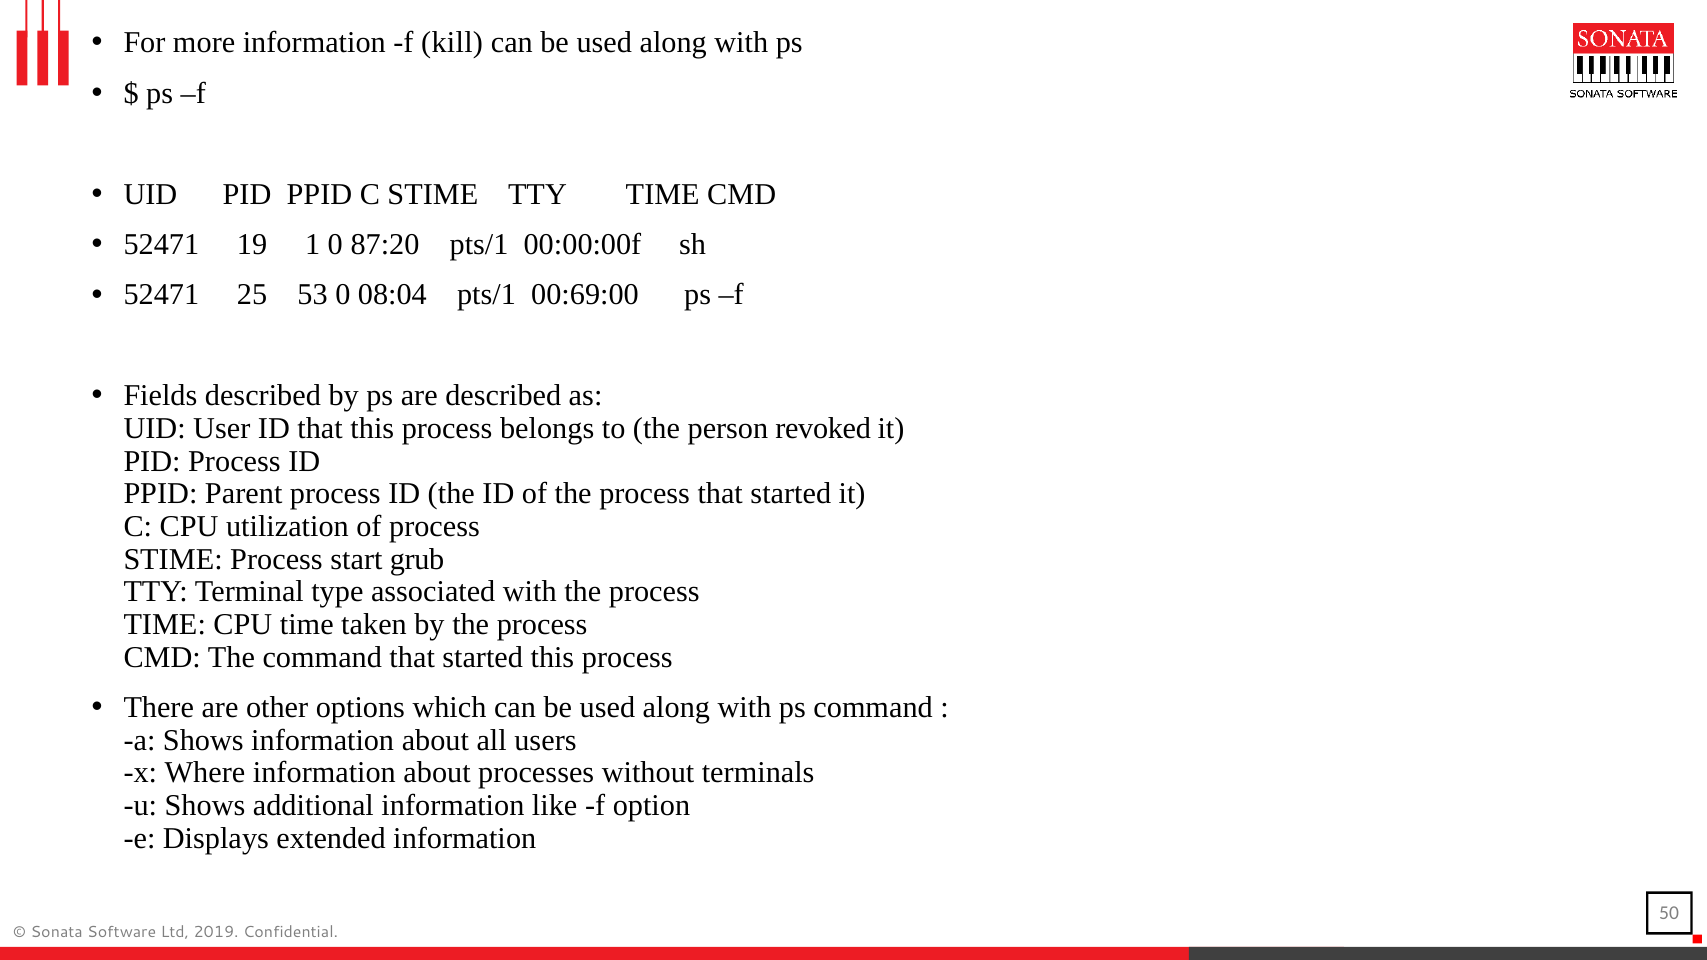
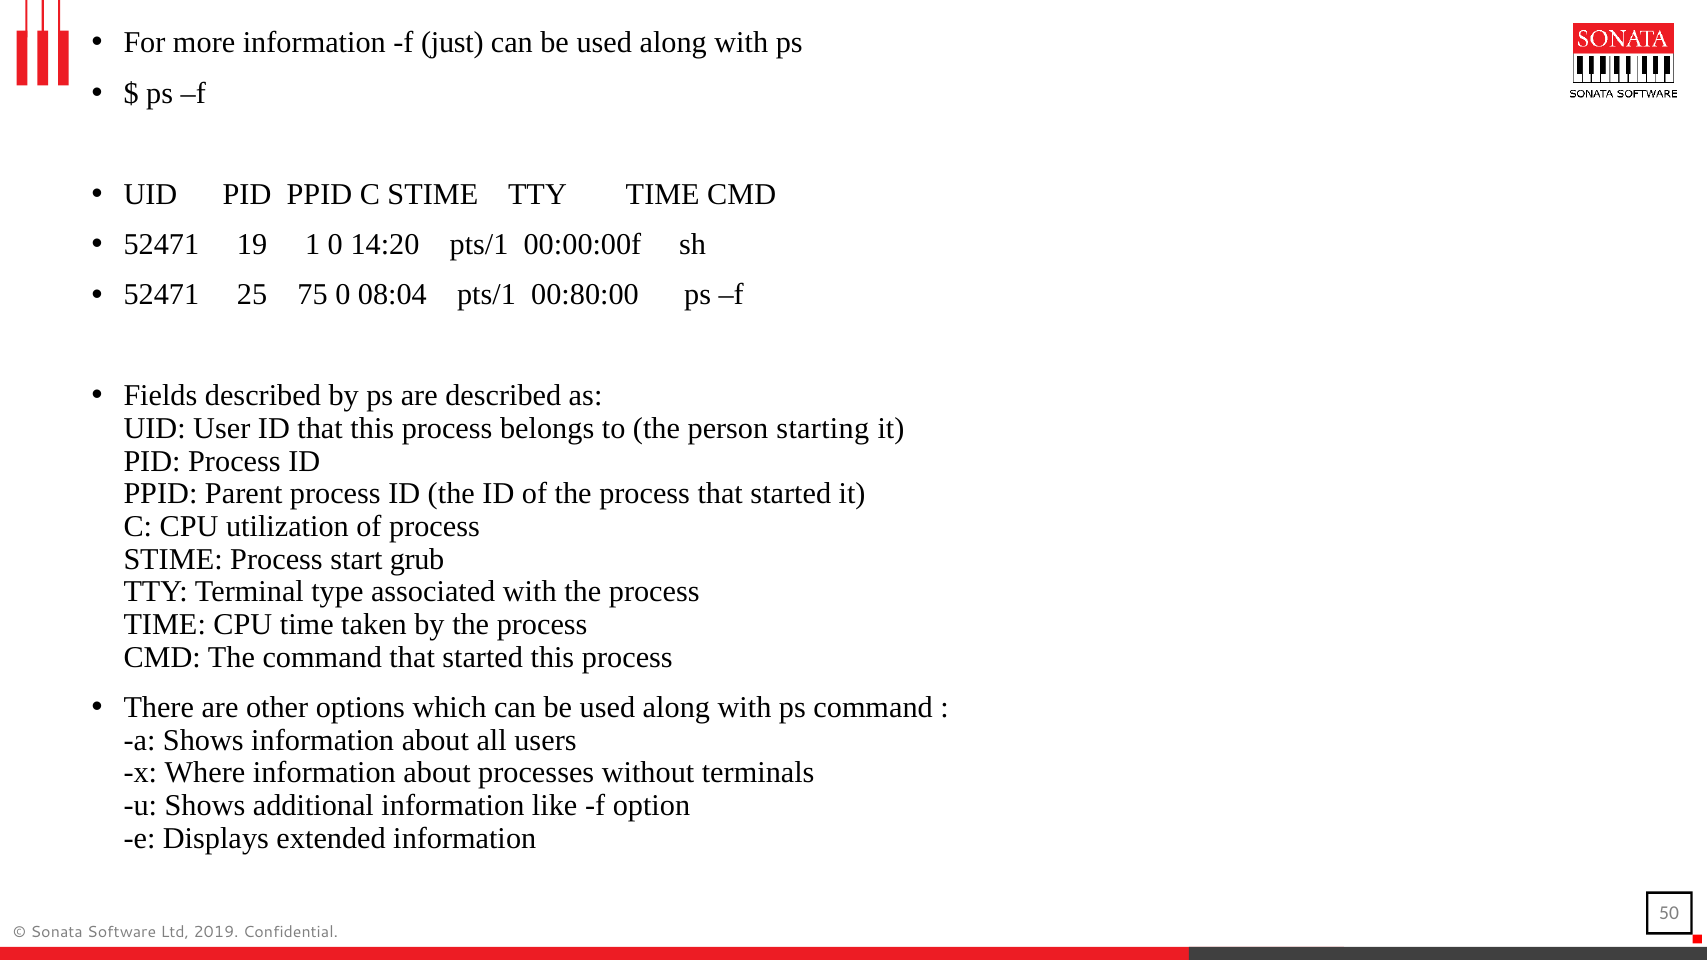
kill: kill -> just
87:20: 87:20 -> 14:20
53: 53 -> 75
00:69:00: 00:69:00 -> 00:80:00
revoked: revoked -> starting
